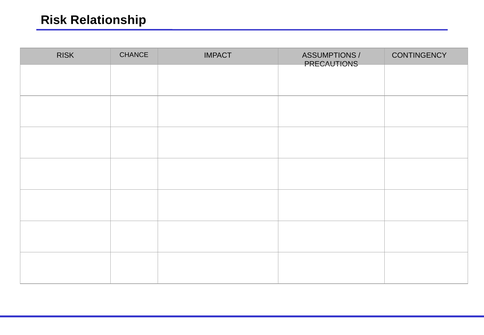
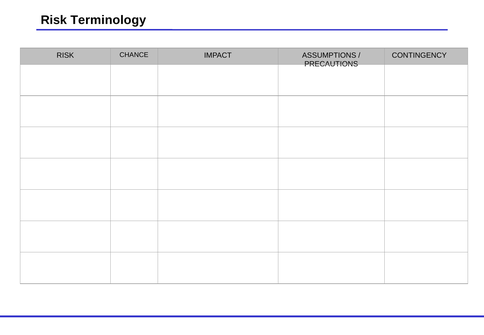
Relationship: Relationship -> Terminology
